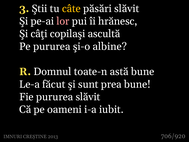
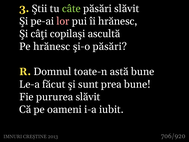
câte colour: yellow -> light green
Pe pururea: pururea -> hrănesc
şi-o albine: albine -> păsări
